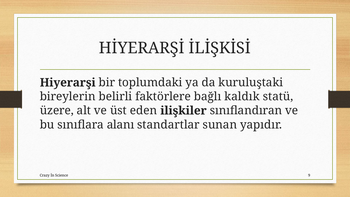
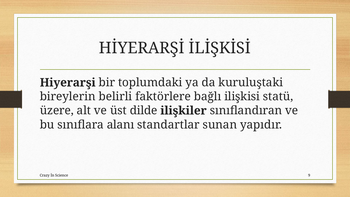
kaldık: kaldık -> ilişkisi
eden: eden -> dilde
